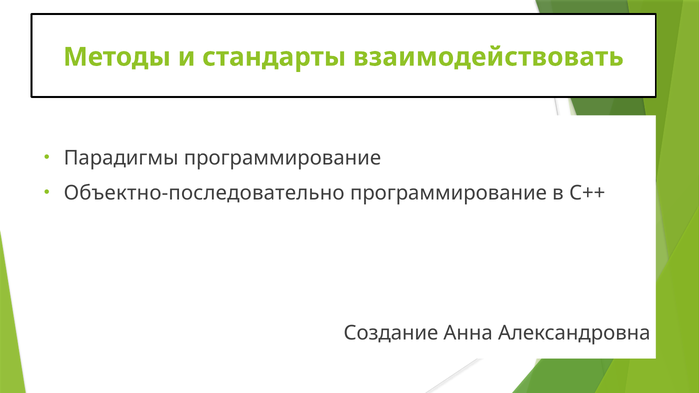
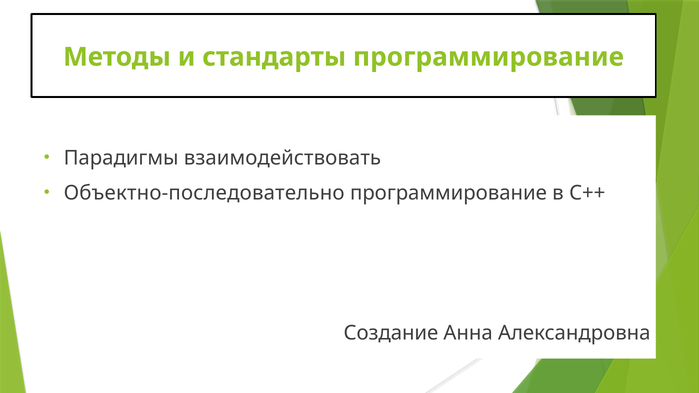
стандарты взаимодействовать: взаимодействовать -> программирование
Парадигмы программирование: программирование -> взаимодействовать
